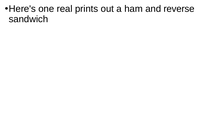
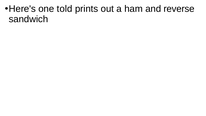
real: real -> told
